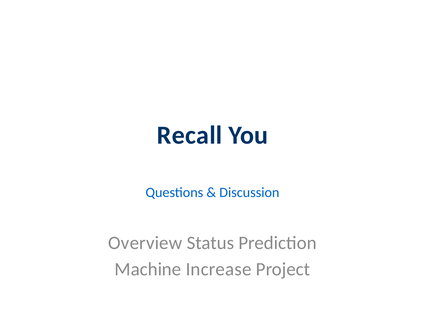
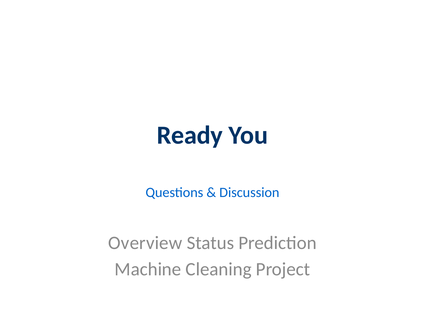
Recall: Recall -> Ready
Increase: Increase -> Cleaning
